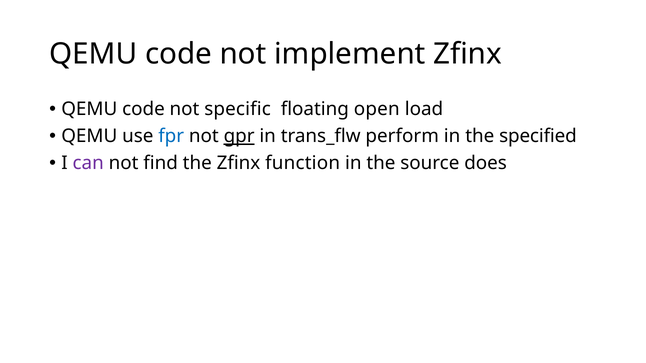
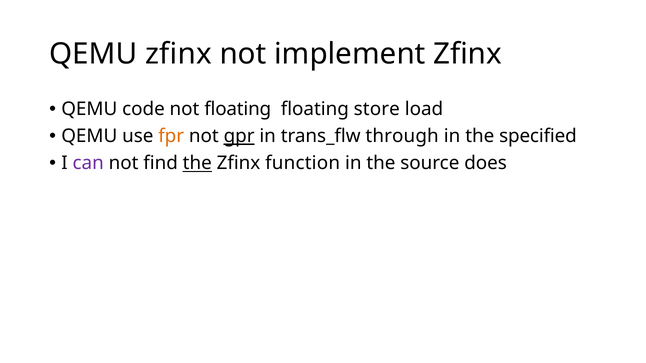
code at (178, 54): code -> zfinx
not specific: specific -> floating
open: open -> store
fpr colour: blue -> orange
perform: perform -> through
the at (197, 163) underline: none -> present
